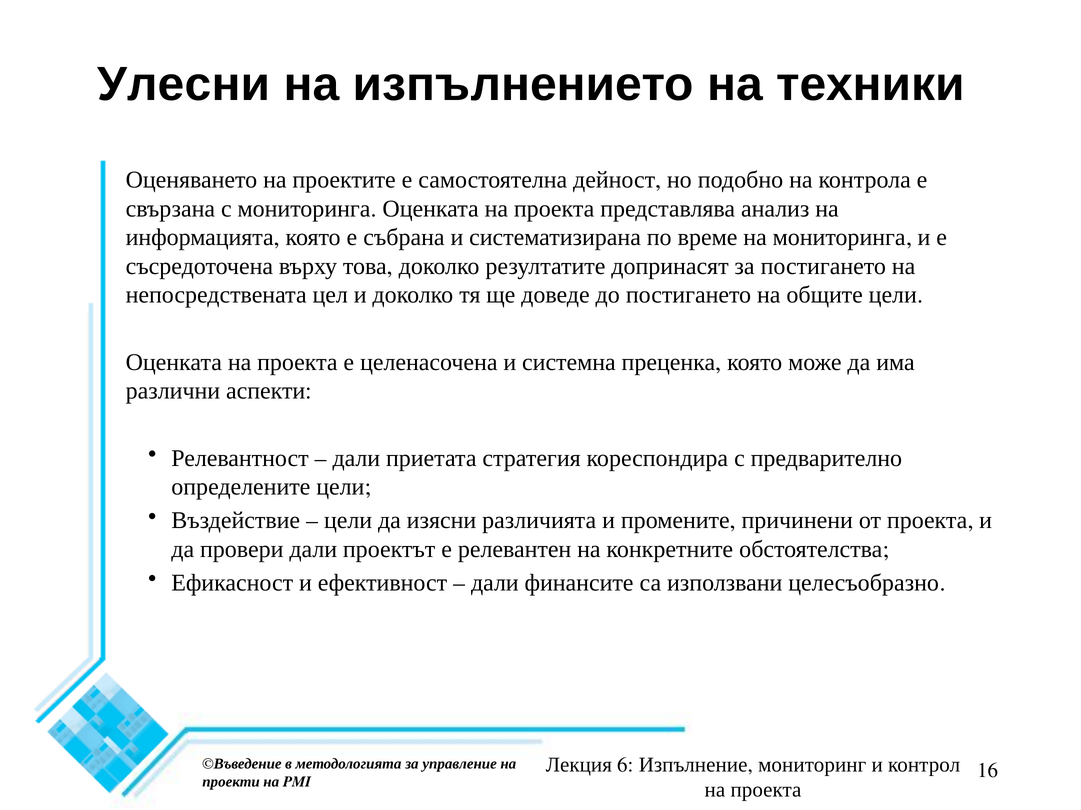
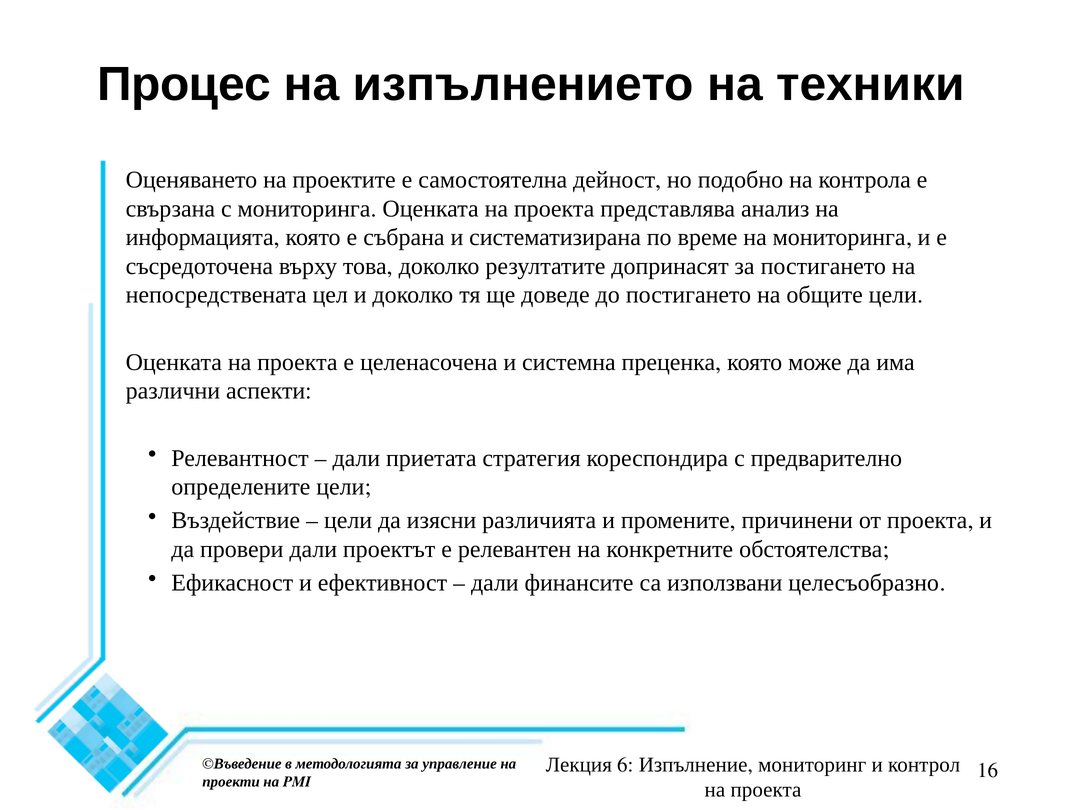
Улесни: Улесни -> Процес
